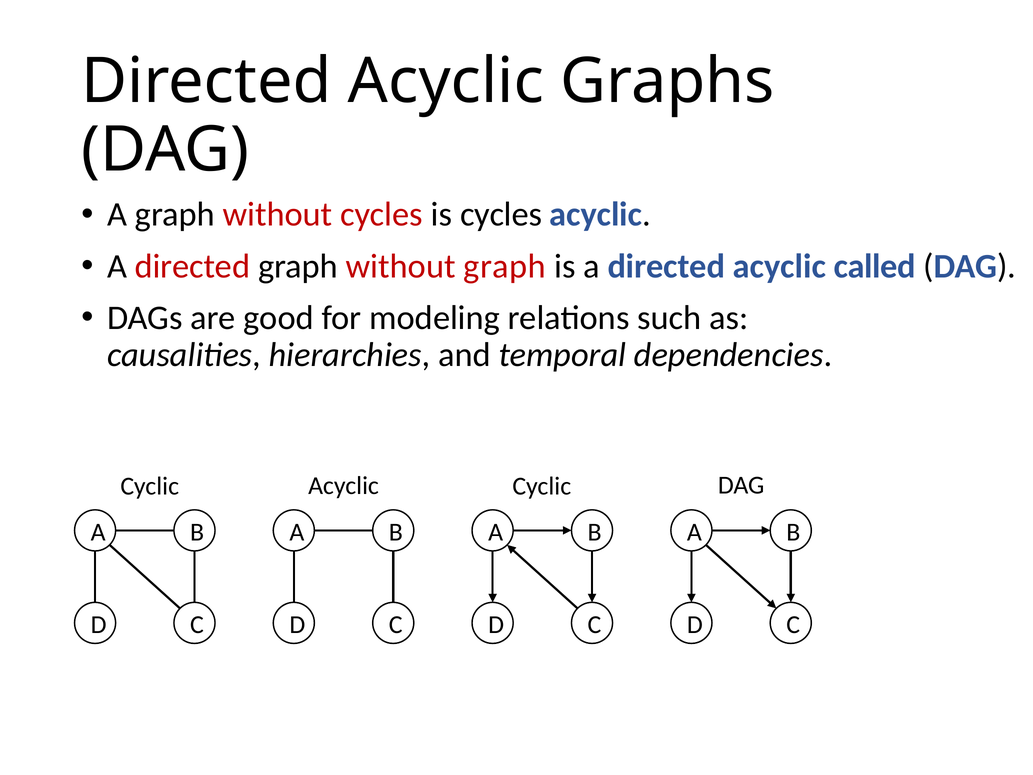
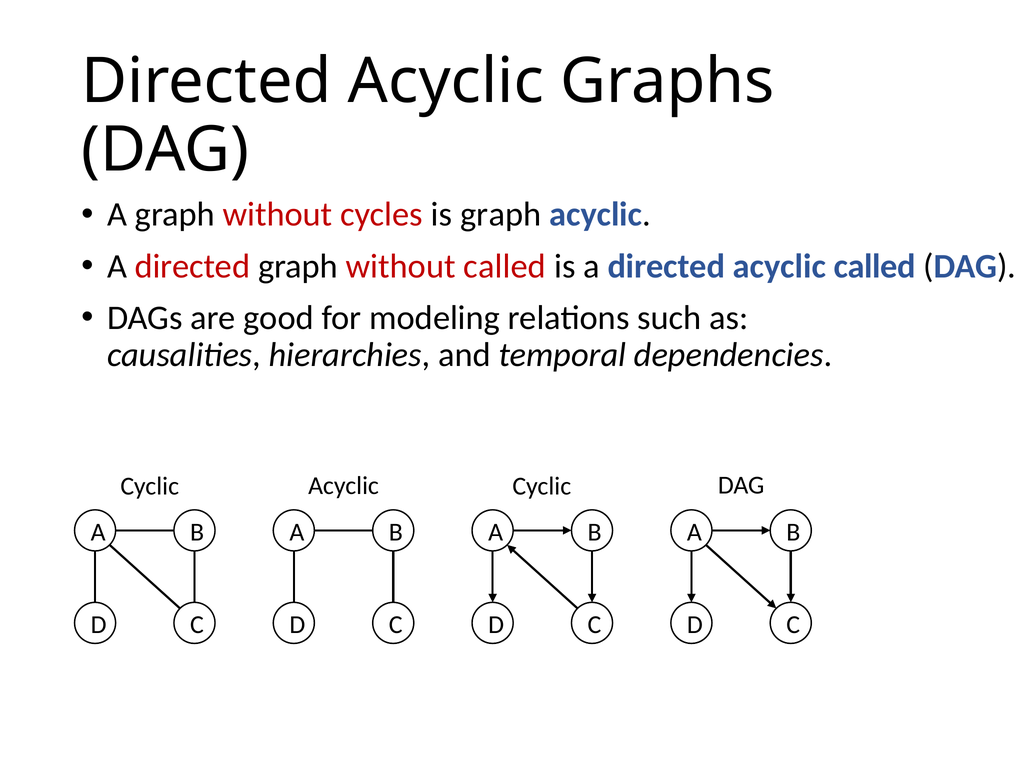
is cycles: cycles -> graph
without graph: graph -> called
